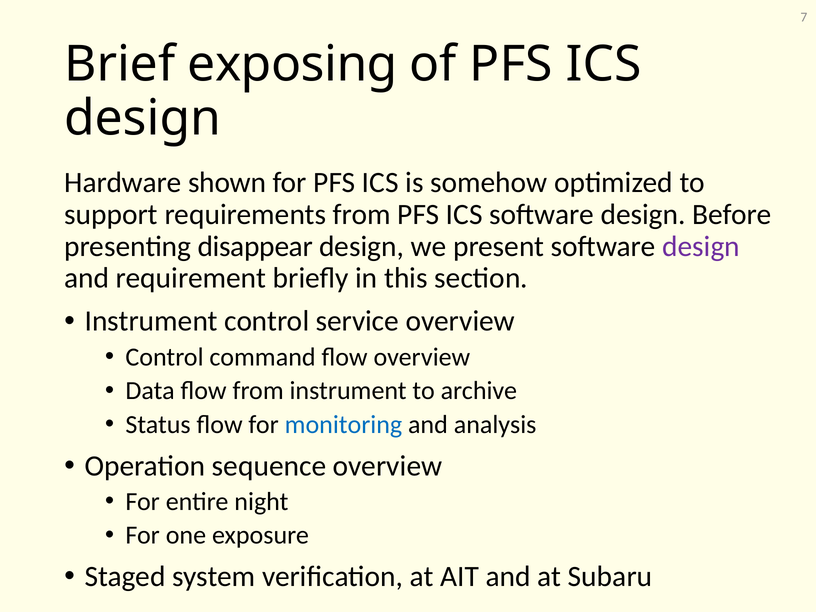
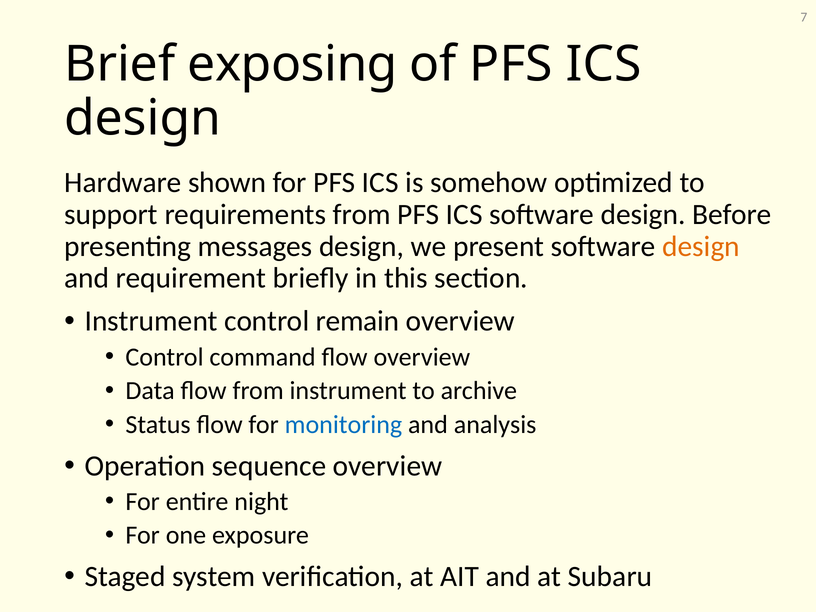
disappear: disappear -> messages
design at (701, 246) colour: purple -> orange
service: service -> remain
